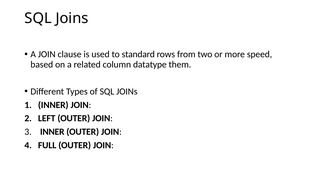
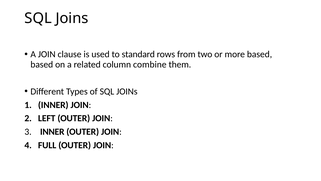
more speed: speed -> based
datatype: datatype -> combine
